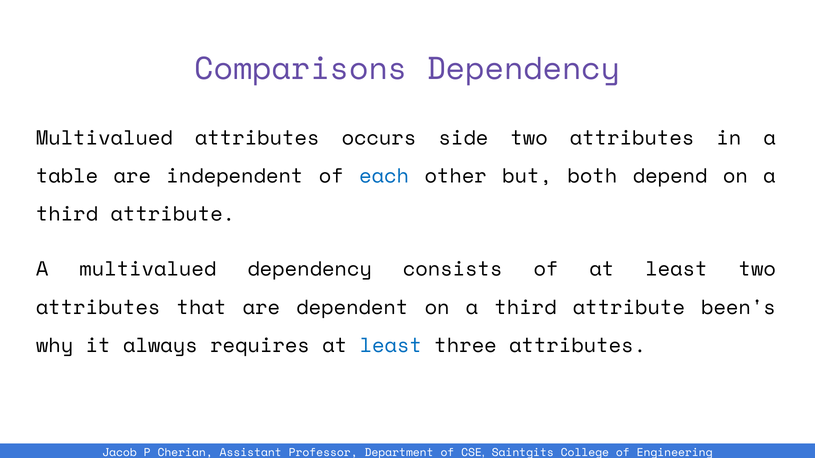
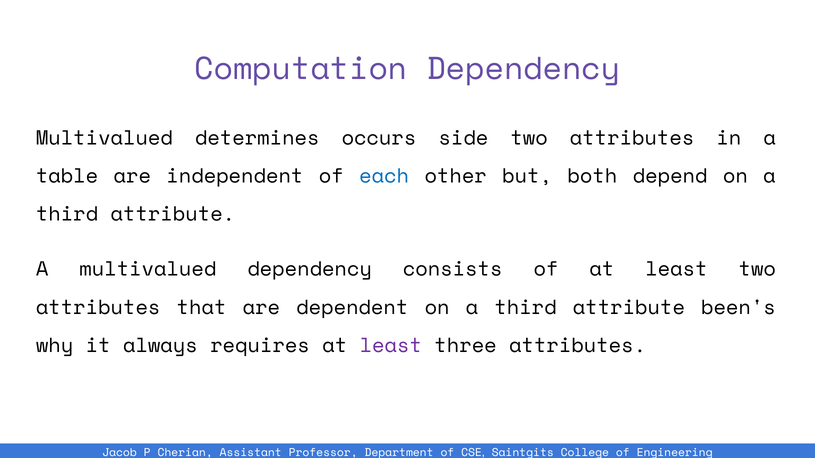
Comparisons: Comparisons -> Computation
Multivalued attributes: attributes -> determines
least at (391, 346) colour: blue -> purple
